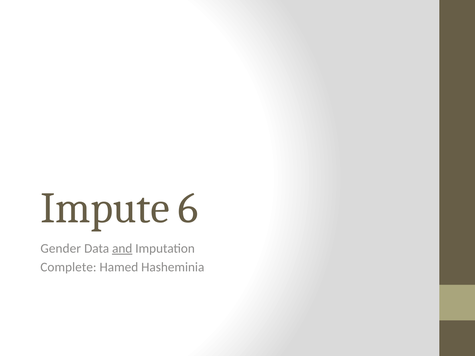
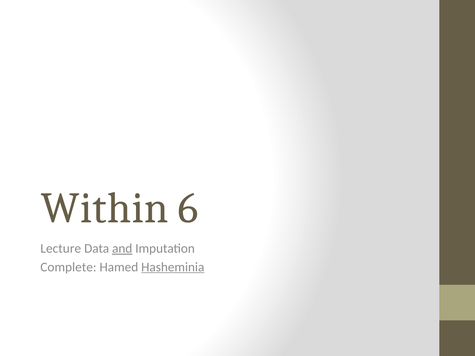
Impute: Impute -> Within
Gender: Gender -> Lecture
Hasheminia underline: none -> present
